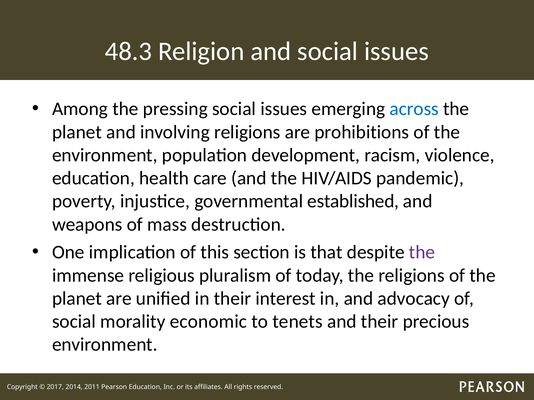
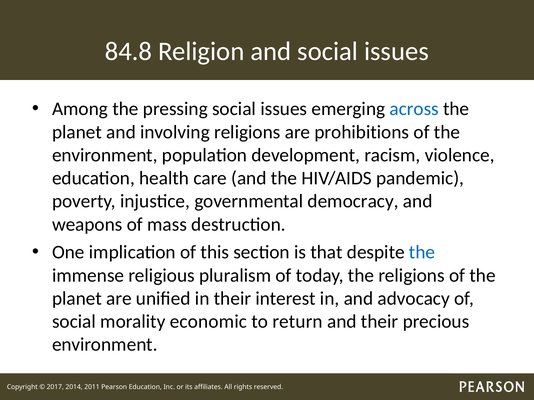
48.3: 48.3 -> 84.8
established: established -> democracy
the at (422, 253) colour: purple -> blue
tenets: tenets -> return
